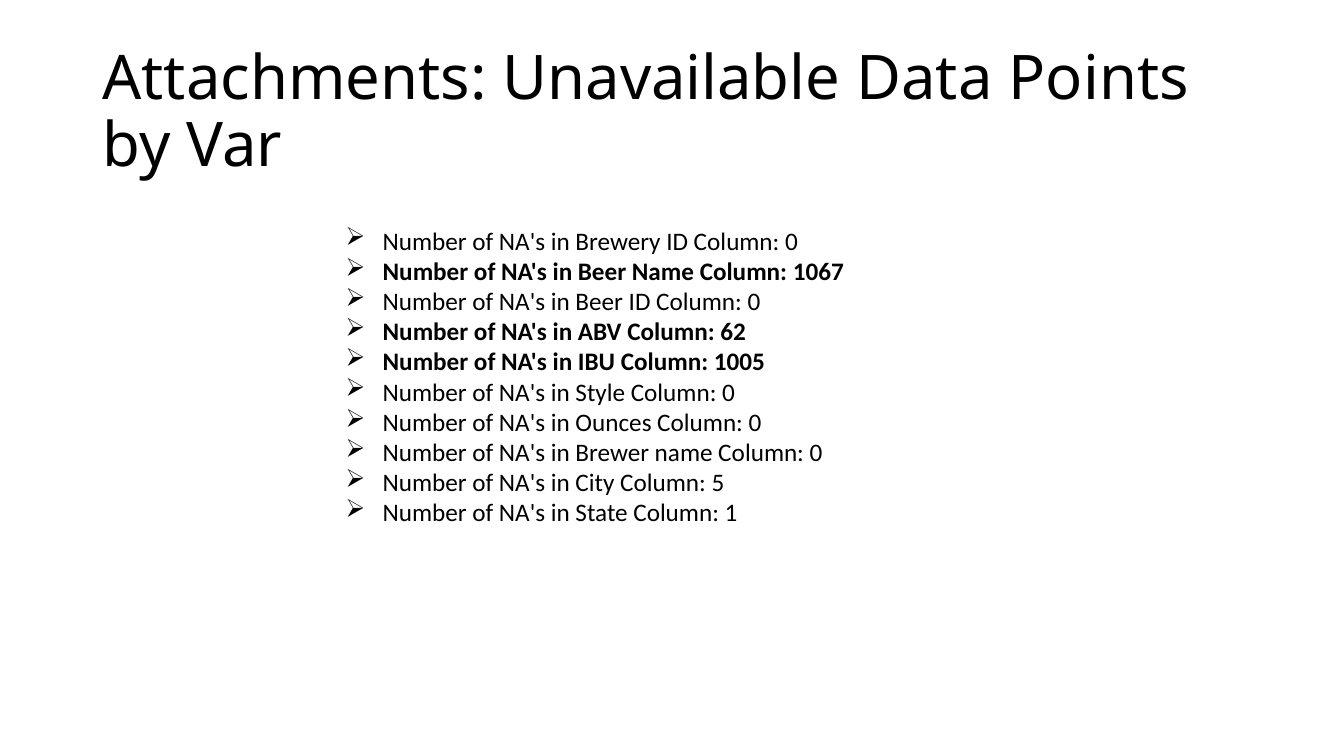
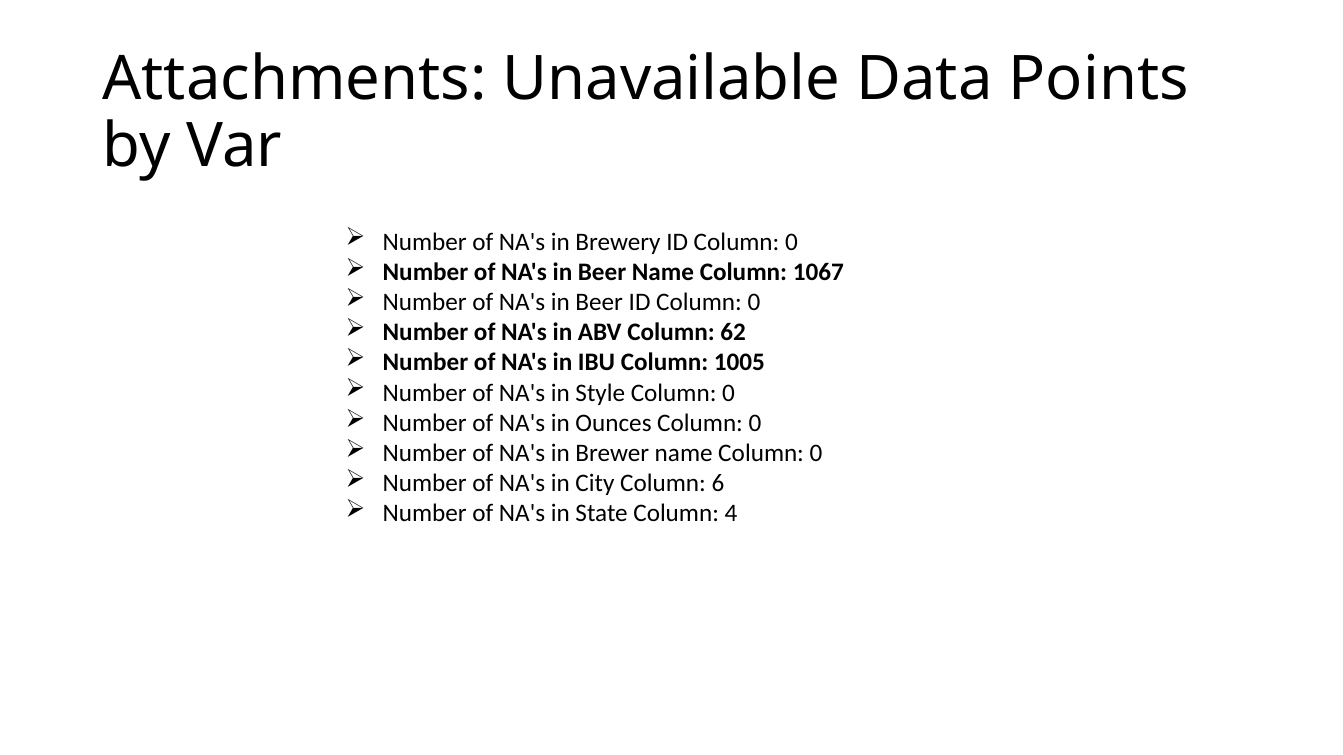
5: 5 -> 6
1: 1 -> 4
